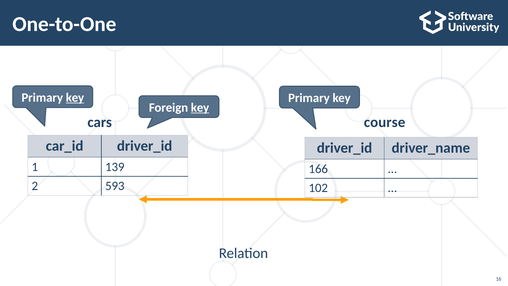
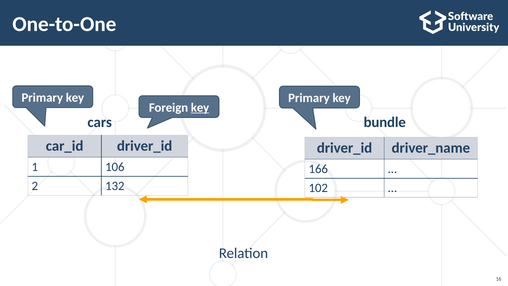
key at (75, 98) underline: present -> none
course: course -> bundle
139: 139 -> 106
593: 593 -> 132
